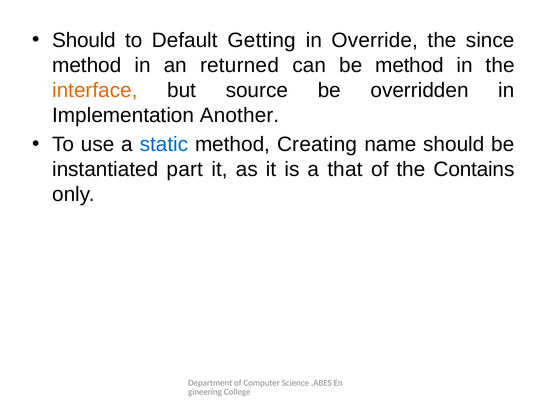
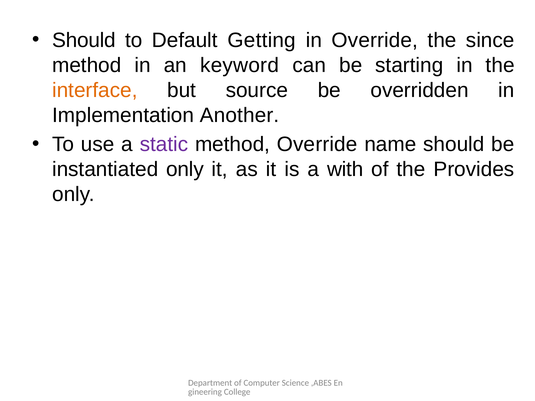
returned: returned -> keyword
be method: method -> starting
static colour: blue -> purple
method Creating: Creating -> Override
instantiated part: part -> only
that: that -> with
Contains: Contains -> Provides
